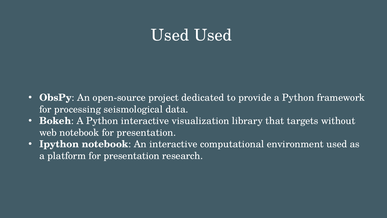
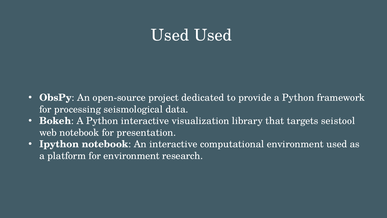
without: without -> seistool
platform for presentation: presentation -> environment
